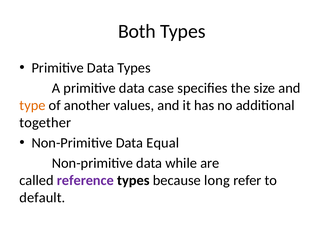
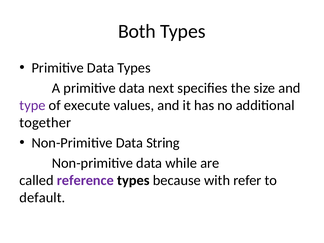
case: case -> next
type colour: orange -> purple
another: another -> execute
Equal: Equal -> String
long: long -> with
